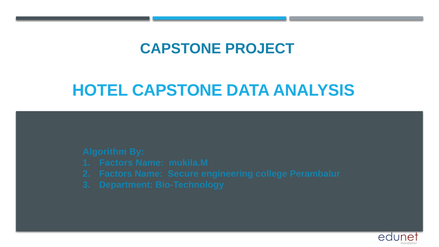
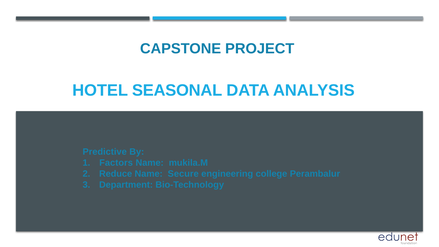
HOTEL CAPSTONE: CAPSTONE -> SEASONAL
Algorithm: Algorithm -> Predictive
Factors at (116, 174): Factors -> Reduce
